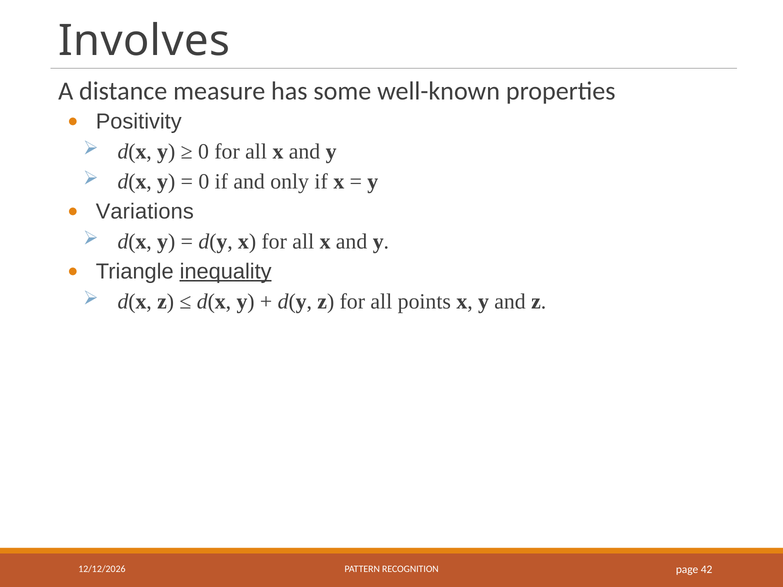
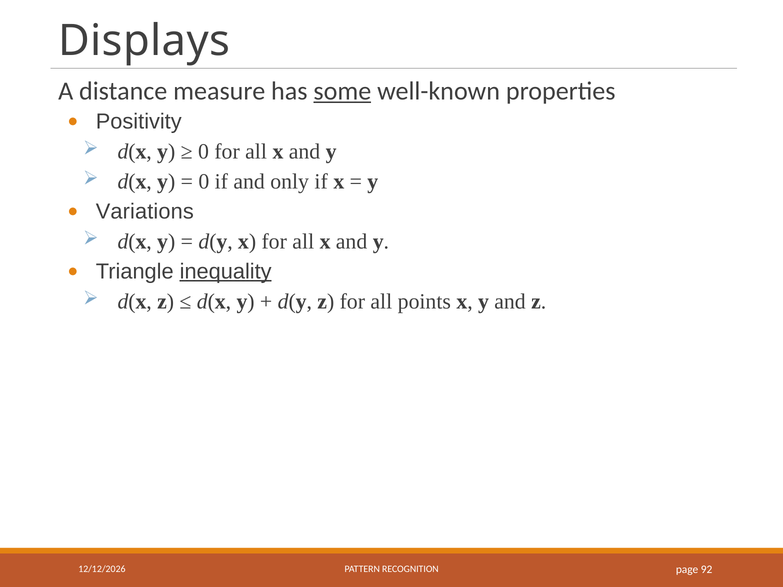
Involves: Involves -> Displays
some underline: none -> present
42: 42 -> 92
